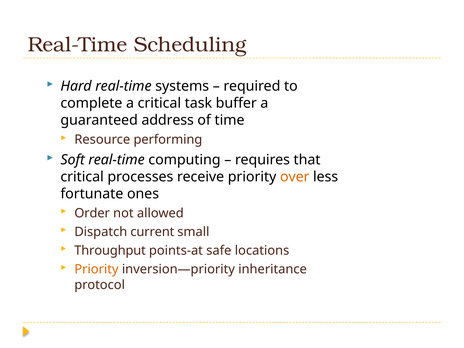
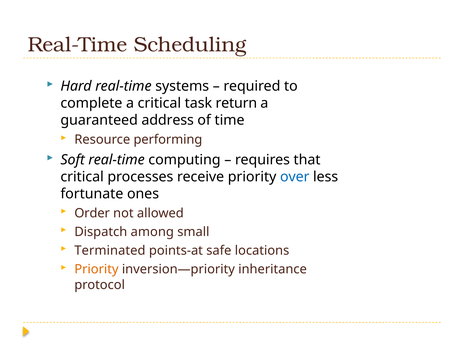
buffer: buffer -> return
over colour: orange -> blue
current: current -> among
Throughput: Throughput -> Terminated
